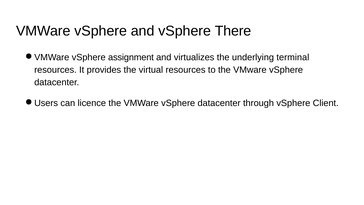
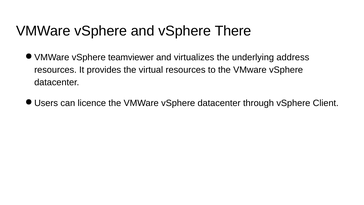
assignment: assignment -> teamviewer
terminal: terminal -> address
